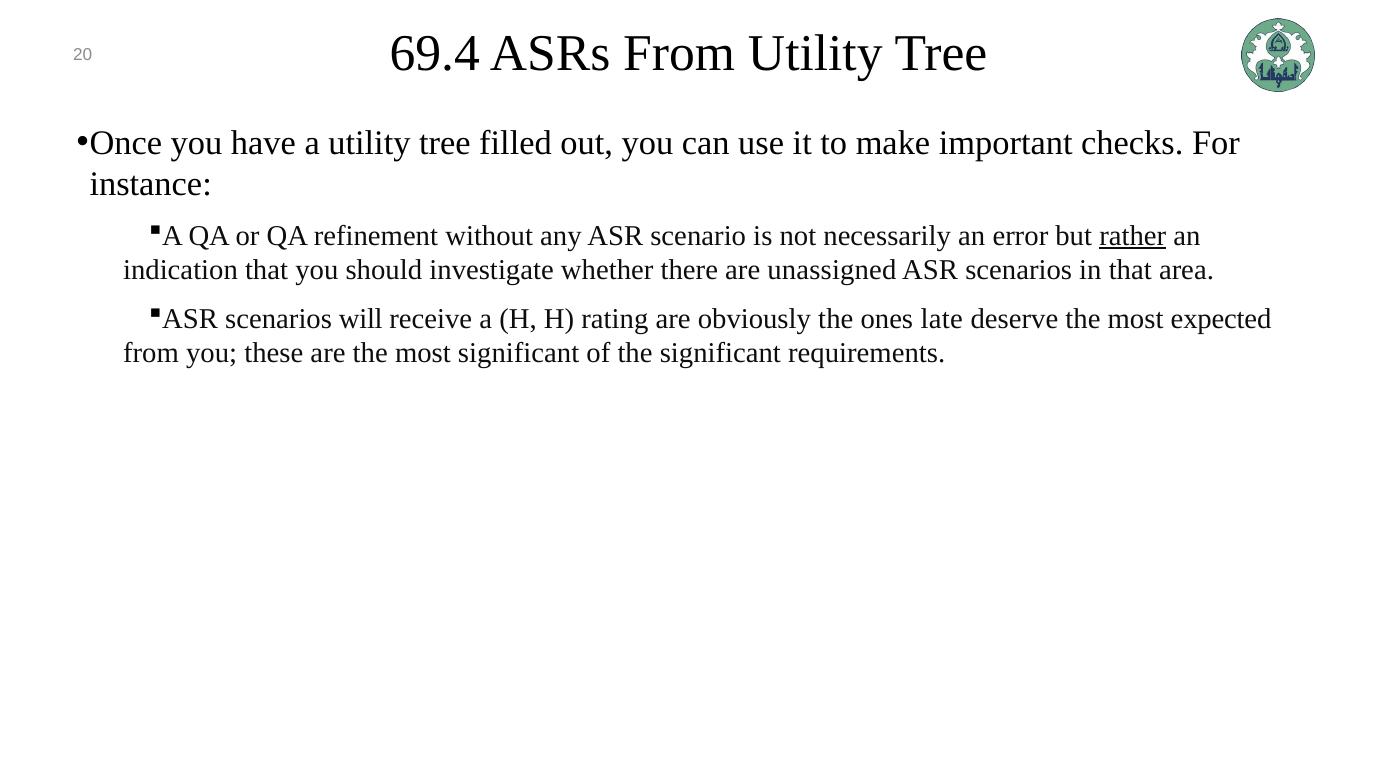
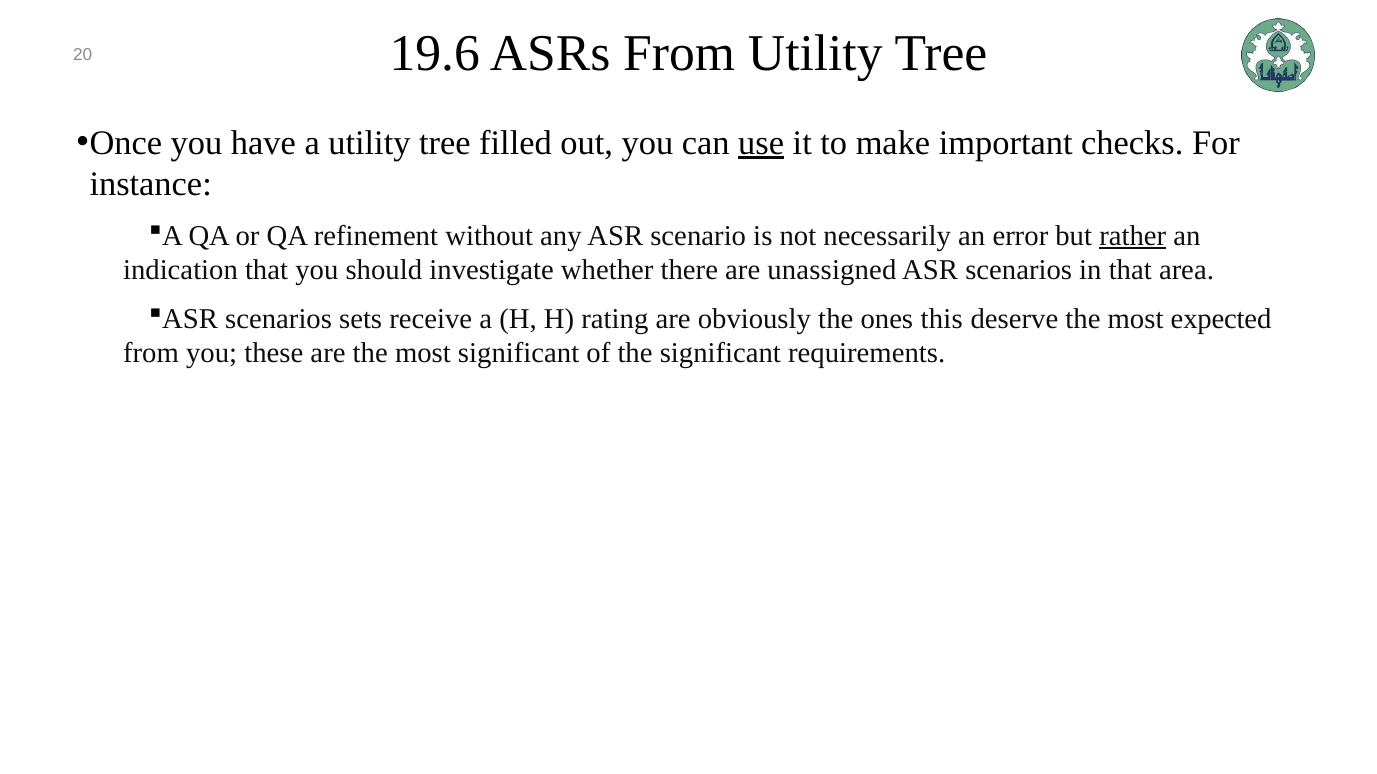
69.4: 69.4 -> 19.6
use underline: none -> present
will: will -> sets
late: late -> this
